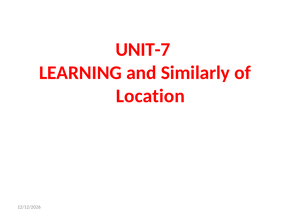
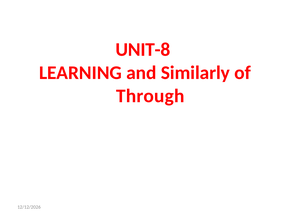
UNIT-7: UNIT-7 -> UNIT-8
Location: Location -> Through
